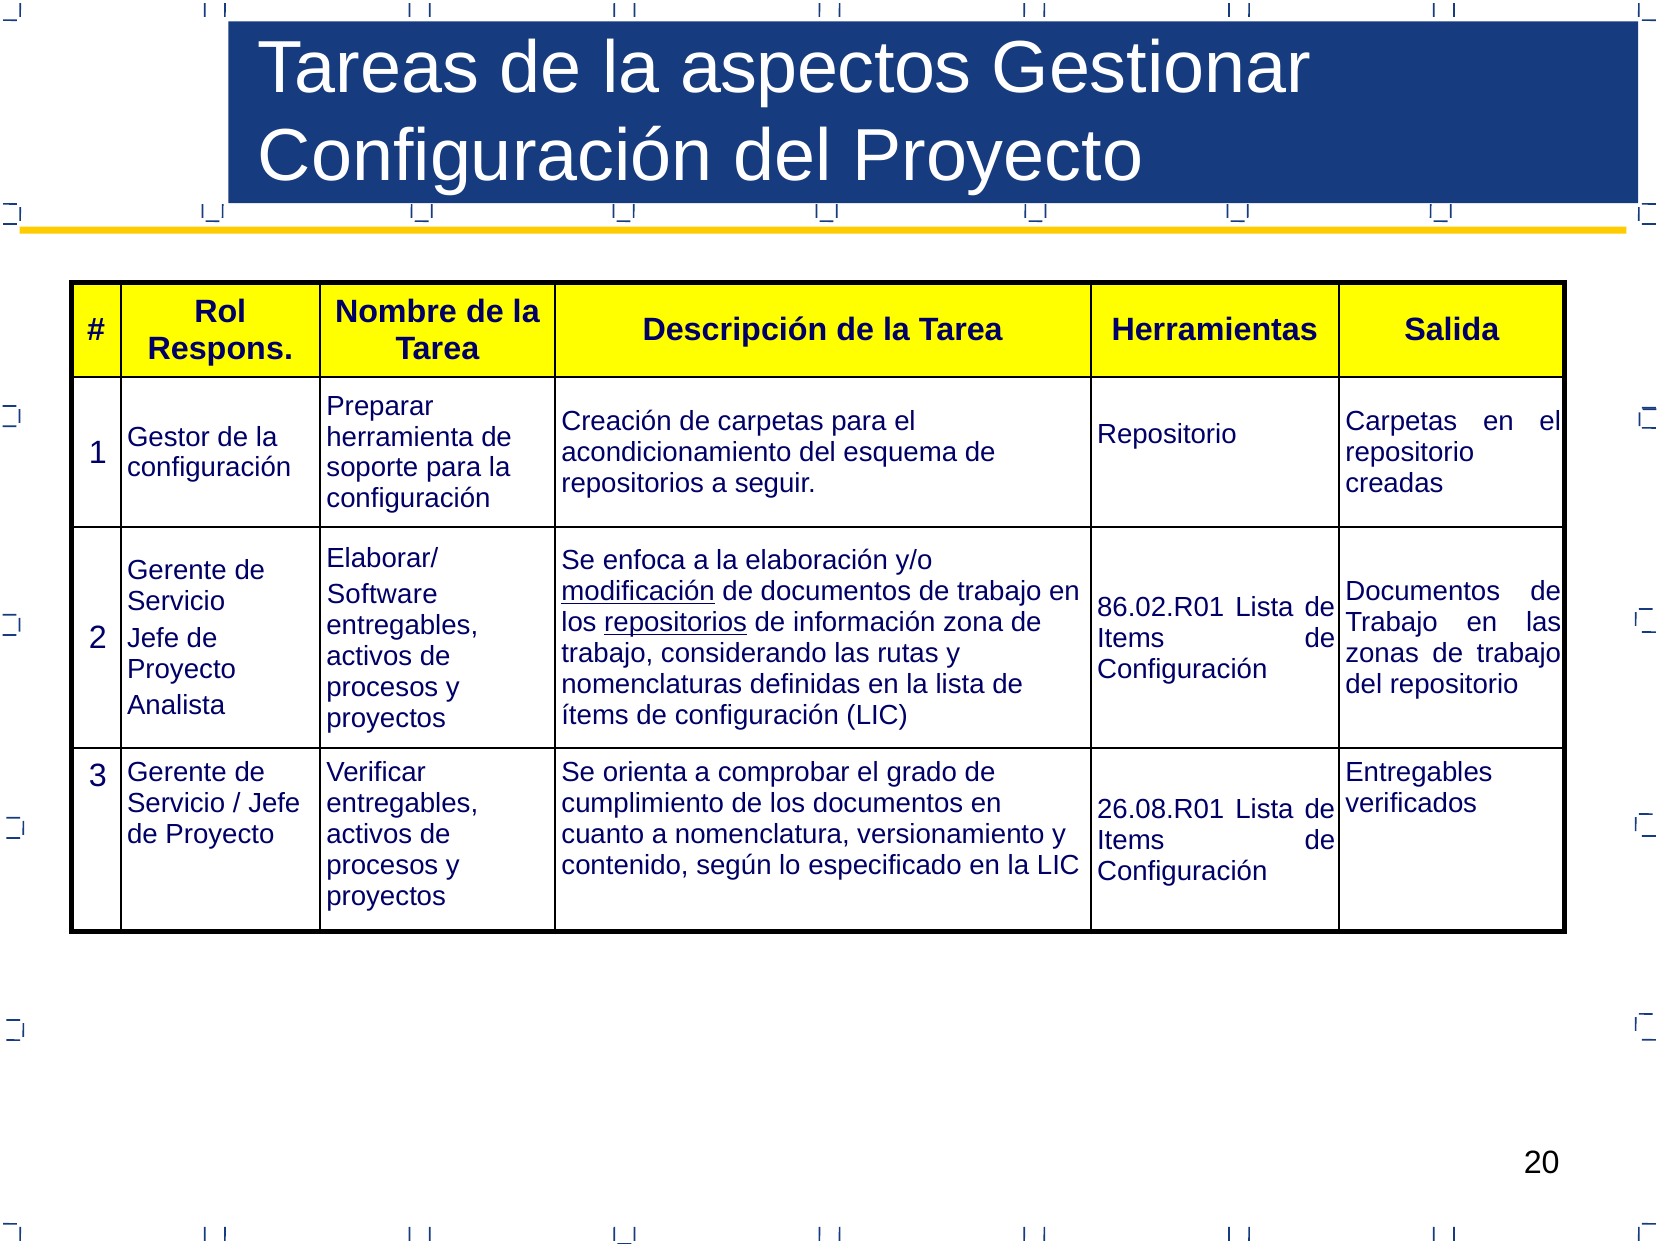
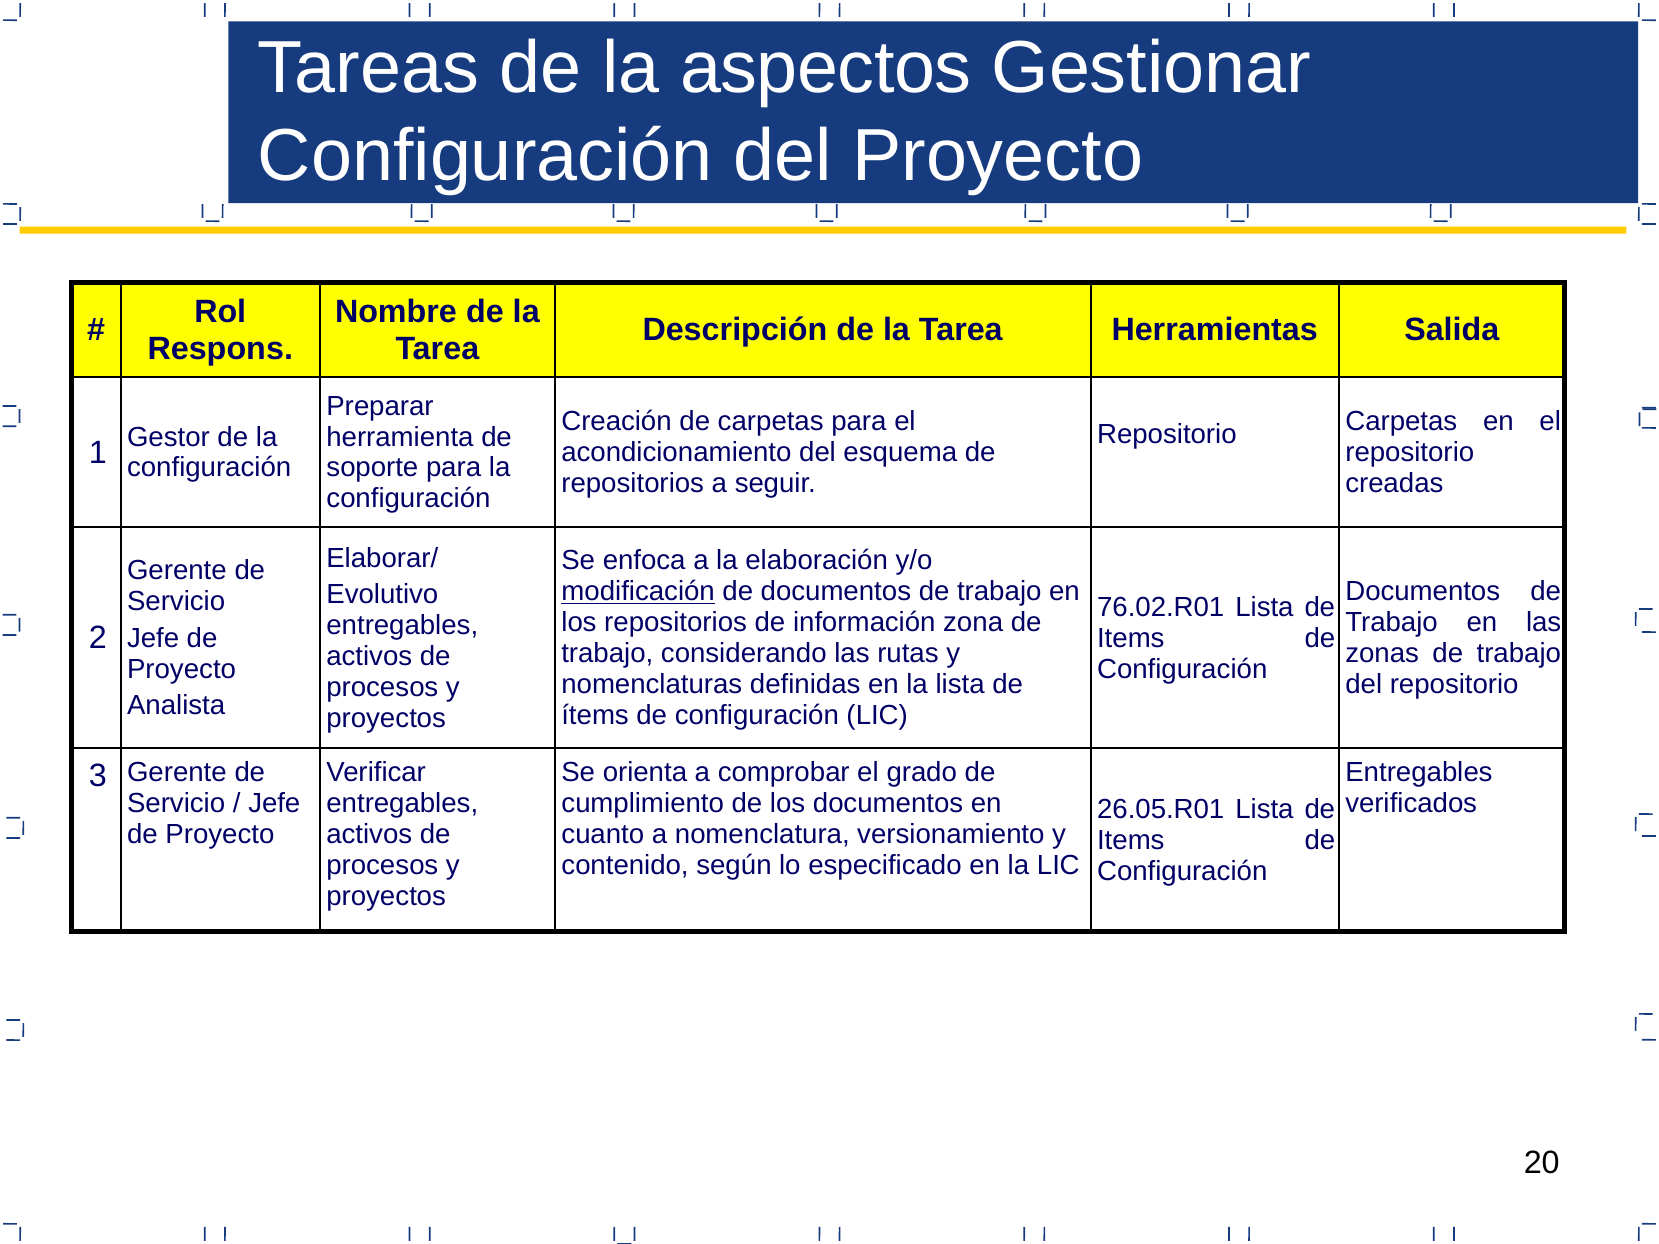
Software: Software -> Evolutivo
86.02.R01: 86.02.R01 -> 76.02.R01
repositorios at (676, 623) underline: present -> none
26.08.R01: 26.08.R01 -> 26.05.R01
